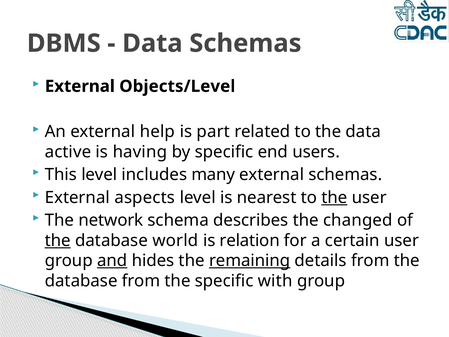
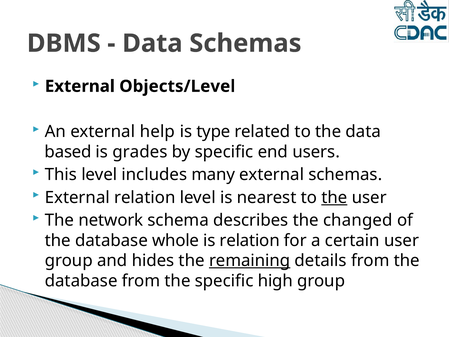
part: part -> type
active: active -> based
having: having -> grades
External aspects: aspects -> relation
the at (58, 240) underline: present -> none
world: world -> whole
and underline: present -> none
with: with -> high
